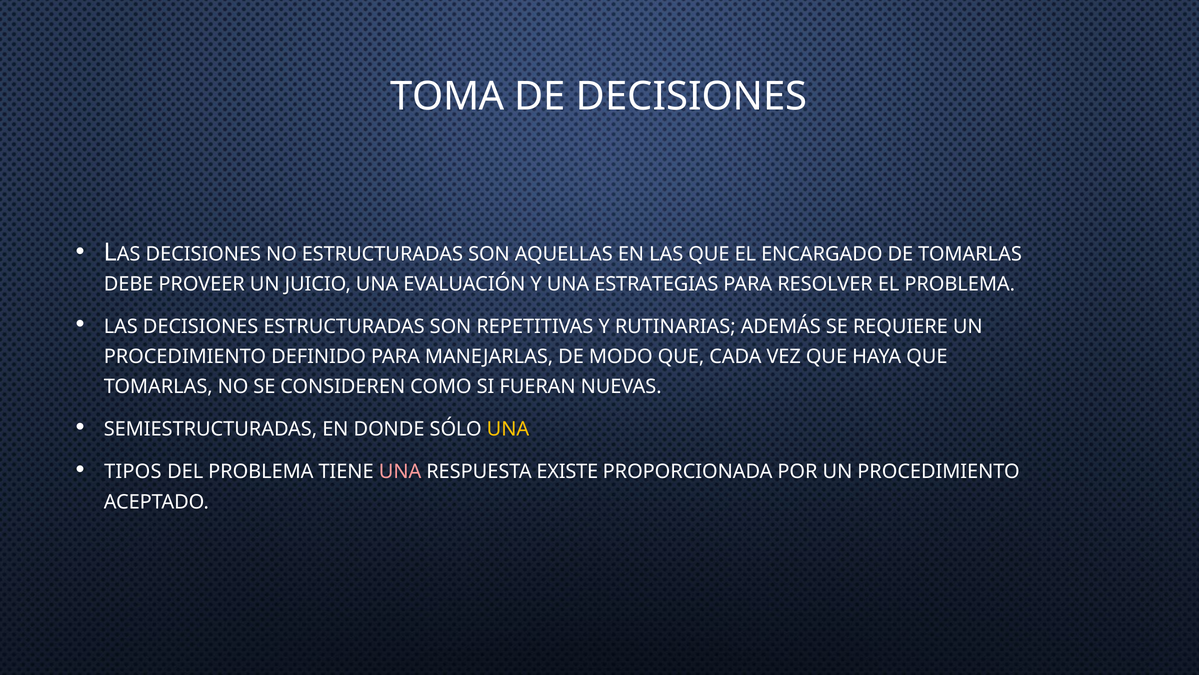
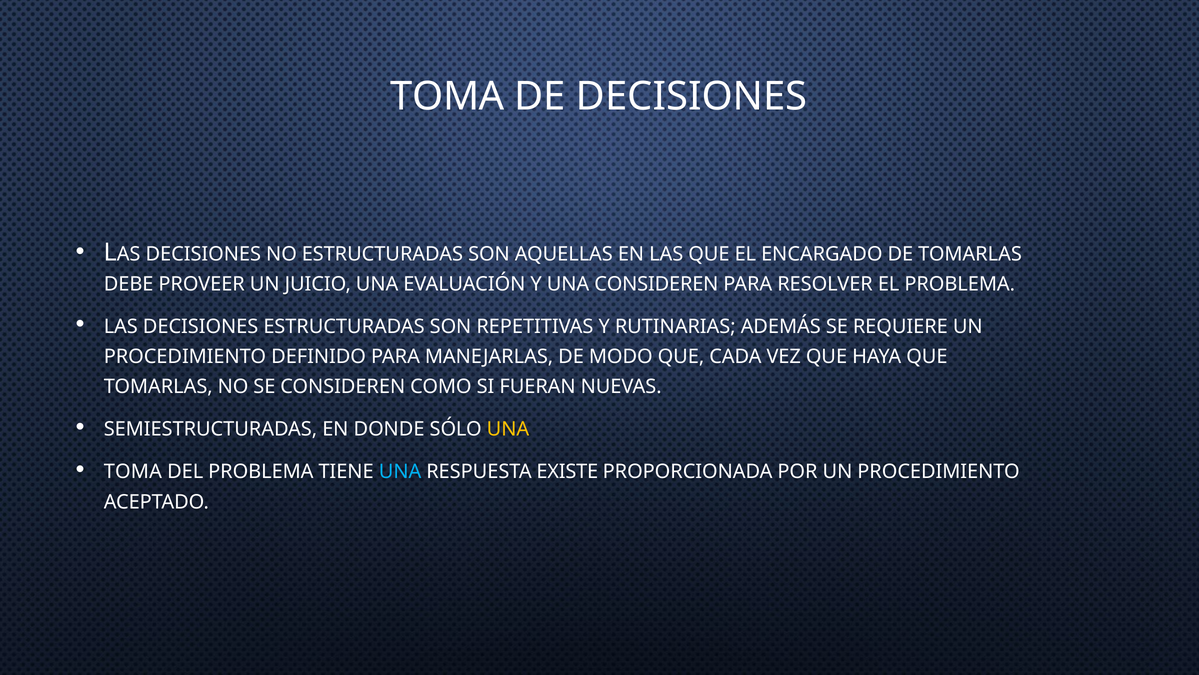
UNA ESTRATEGIAS: ESTRATEGIAS -> CONSIDEREN
TIPOS at (133, 471): TIPOS -> TOMA
UNA at (400, 471) colour: pink -> light blue
